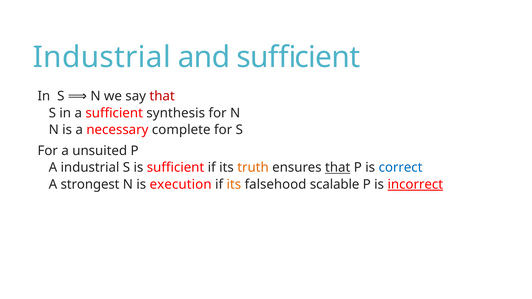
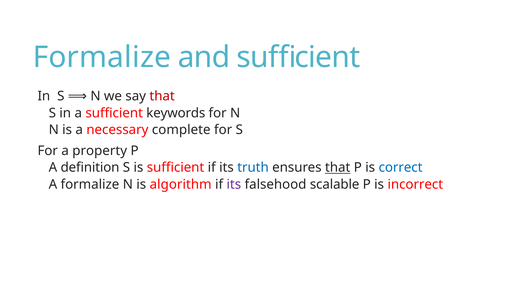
Industrial at (102, 57): Industrial -> Formalize
synthesis: synthesis -> keywords
unsuited: unsuited -> property
A industrial: industrial -> definition
truth colour: orange -> blue
A strongest: strongest -> formalize
execution: execution -> algorithm
its at (234, 185) colour: orange -> purple
incorrect underline: present -> none
